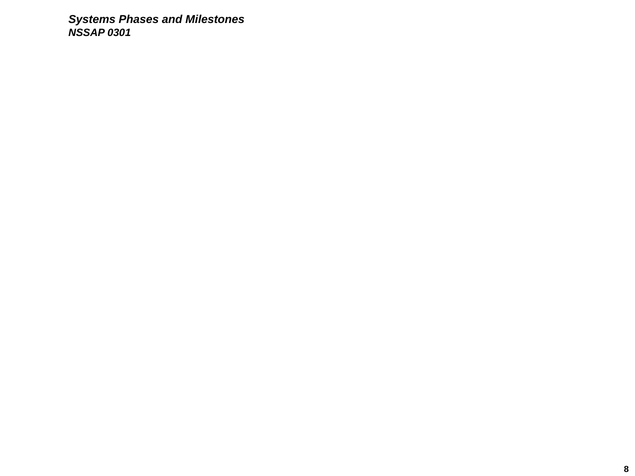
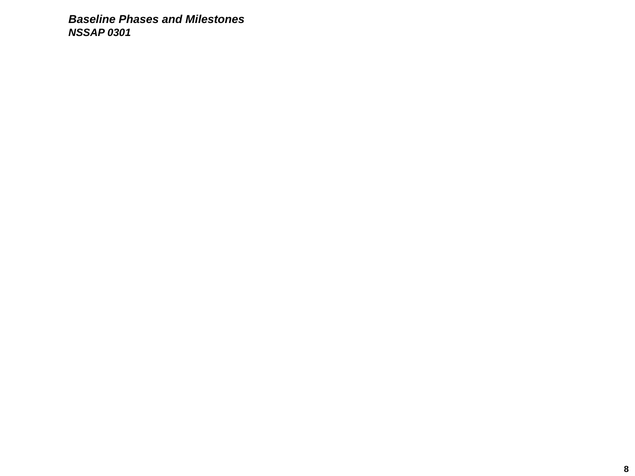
Systems: Systems -> Baseline
